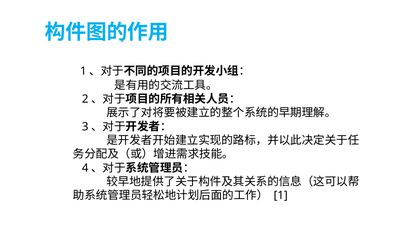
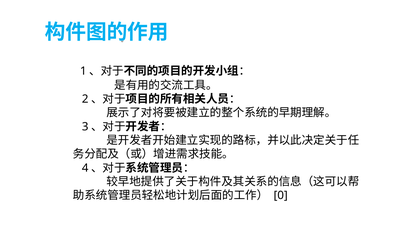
1 at (281, 196): 1 -> 0
